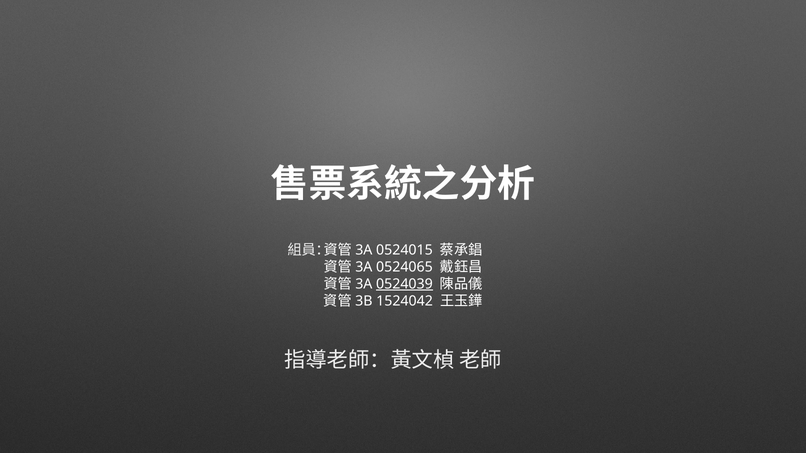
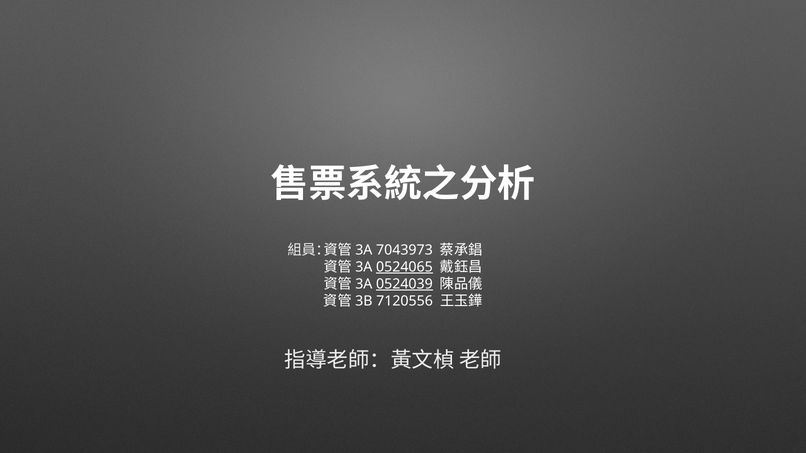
0524015: 0524015 -> 7043973
0524065 underline: none -> present
1524042: 1524042 -> 7120556
